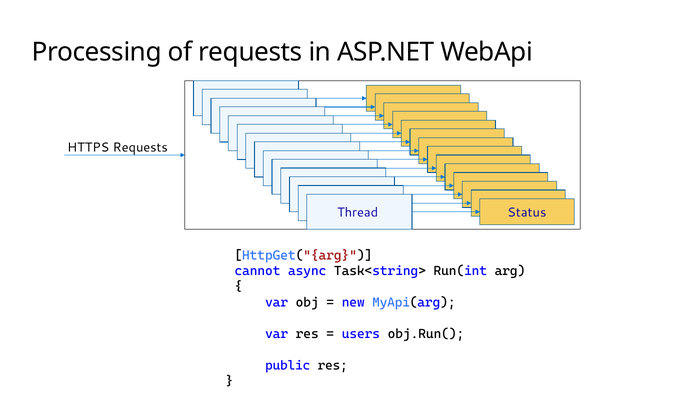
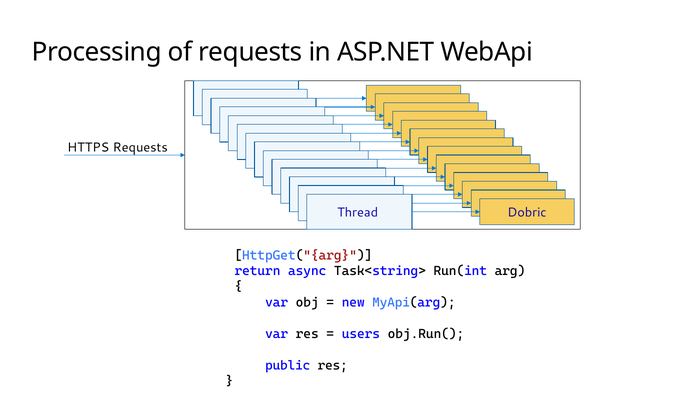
Status: Status -> Dobric
cannot: cannot -> return
